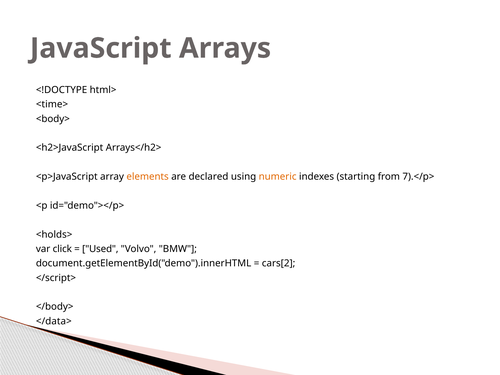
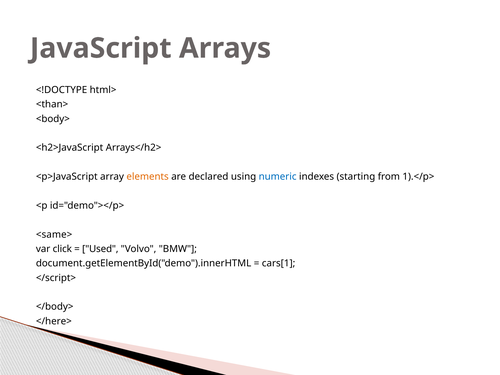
<time>: <time> -> <than>
numeric colour: orange -> blue
7).</p>: 7).</p> -> 1).</p>
<holds>: <holds> -> <same>
cars[2: cars[2 -> cars[1
</data>: </data> -> </here>
